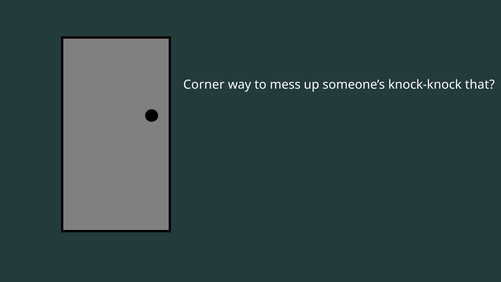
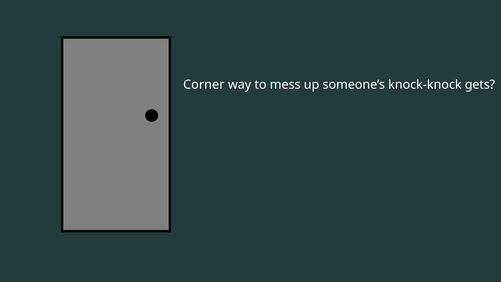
that: that -> gets
